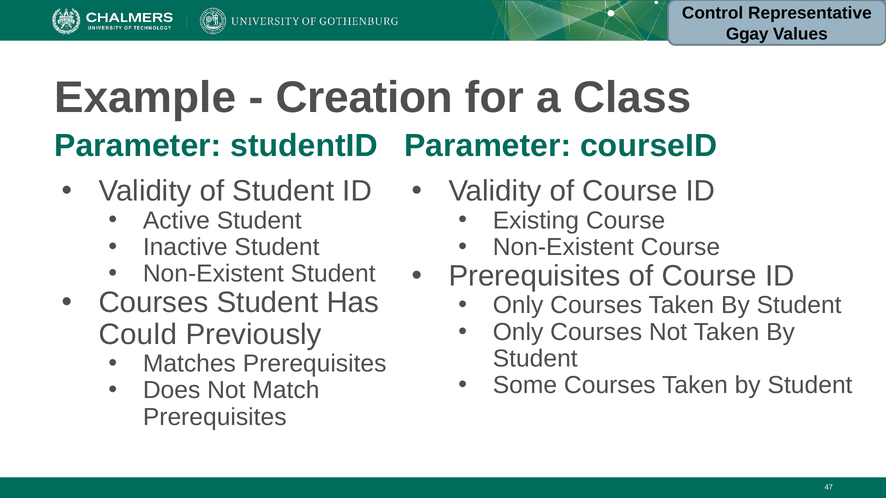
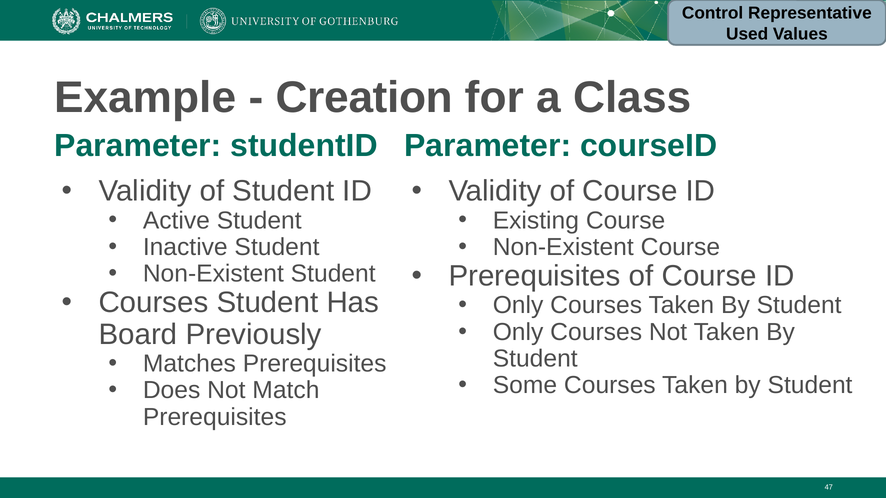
Ggay: Ggay -> Used
Could: Could -> Board
